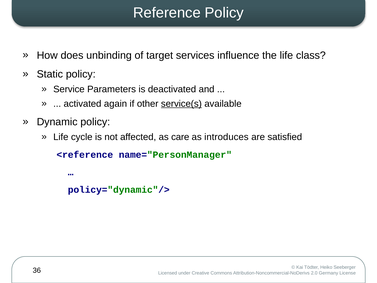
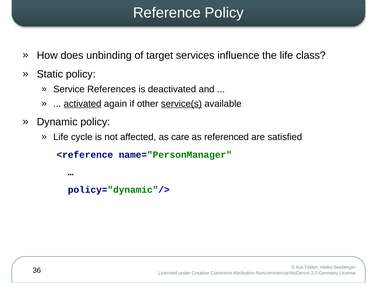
Parameters: Parameters -> References
activated underline: none -> present
introduces: introduces -> referenced
